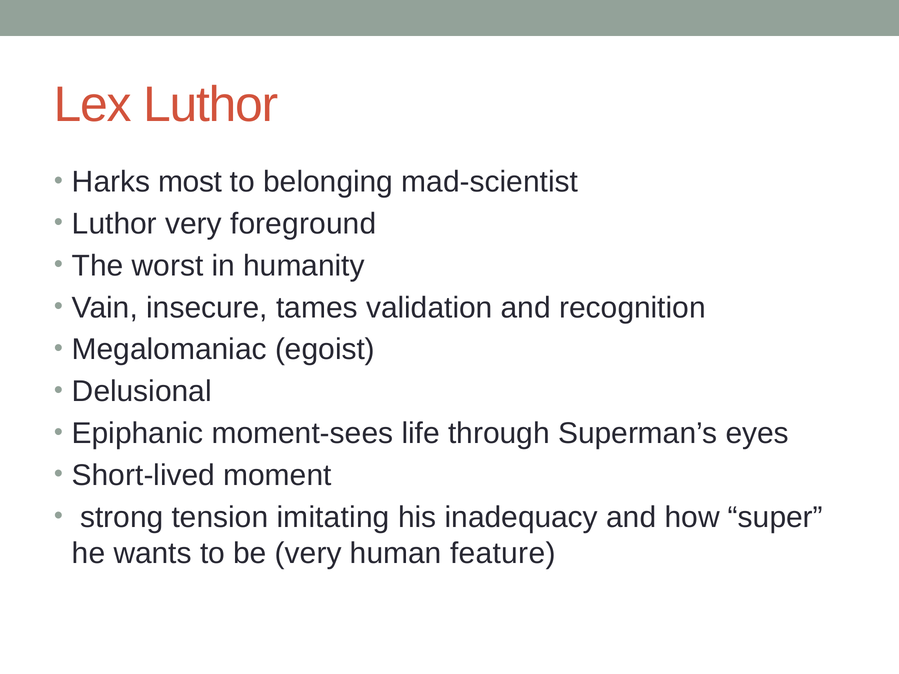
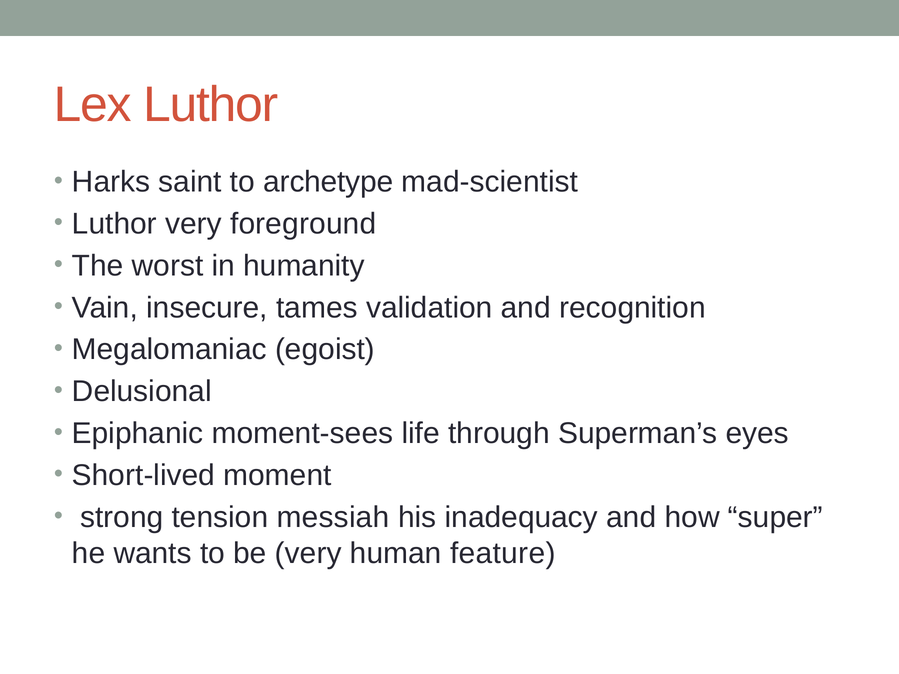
most: most -> saint
belonging: belonging -> archetype
imitating: imitating -> messiah
